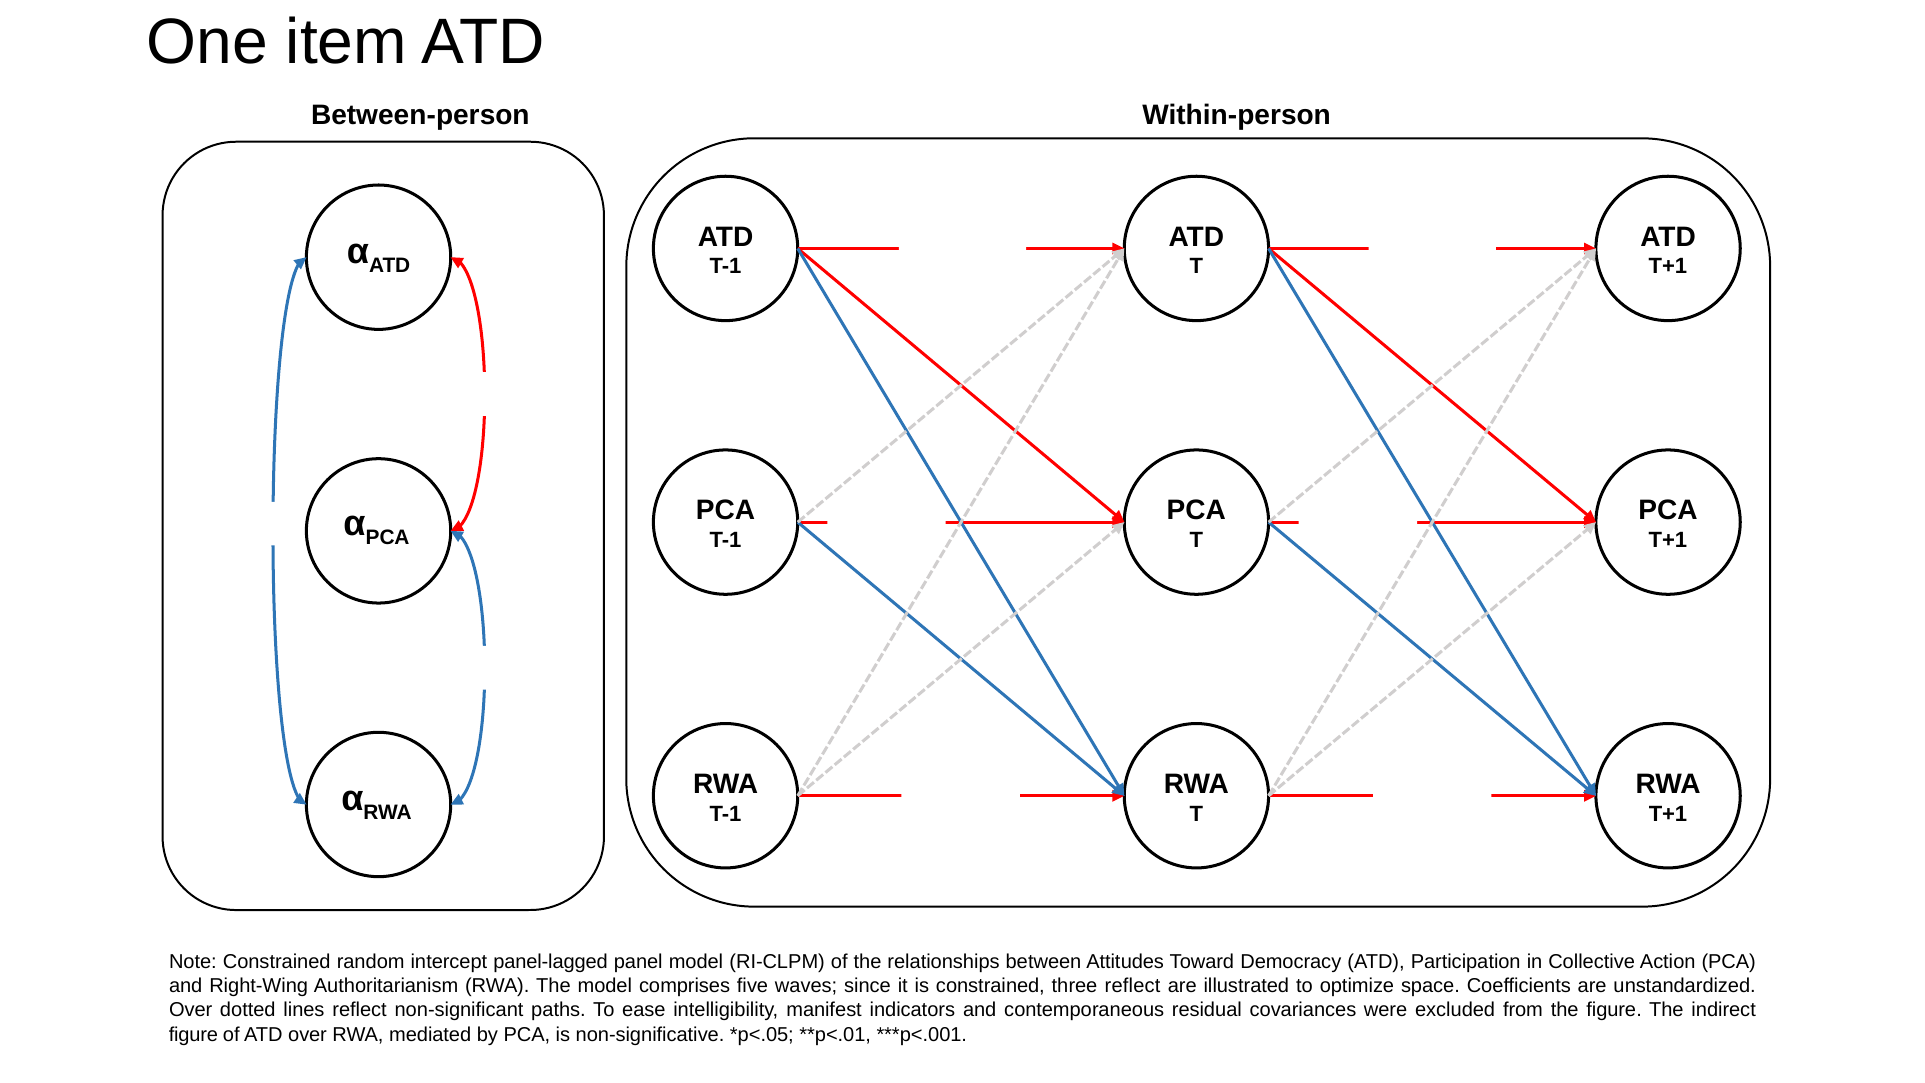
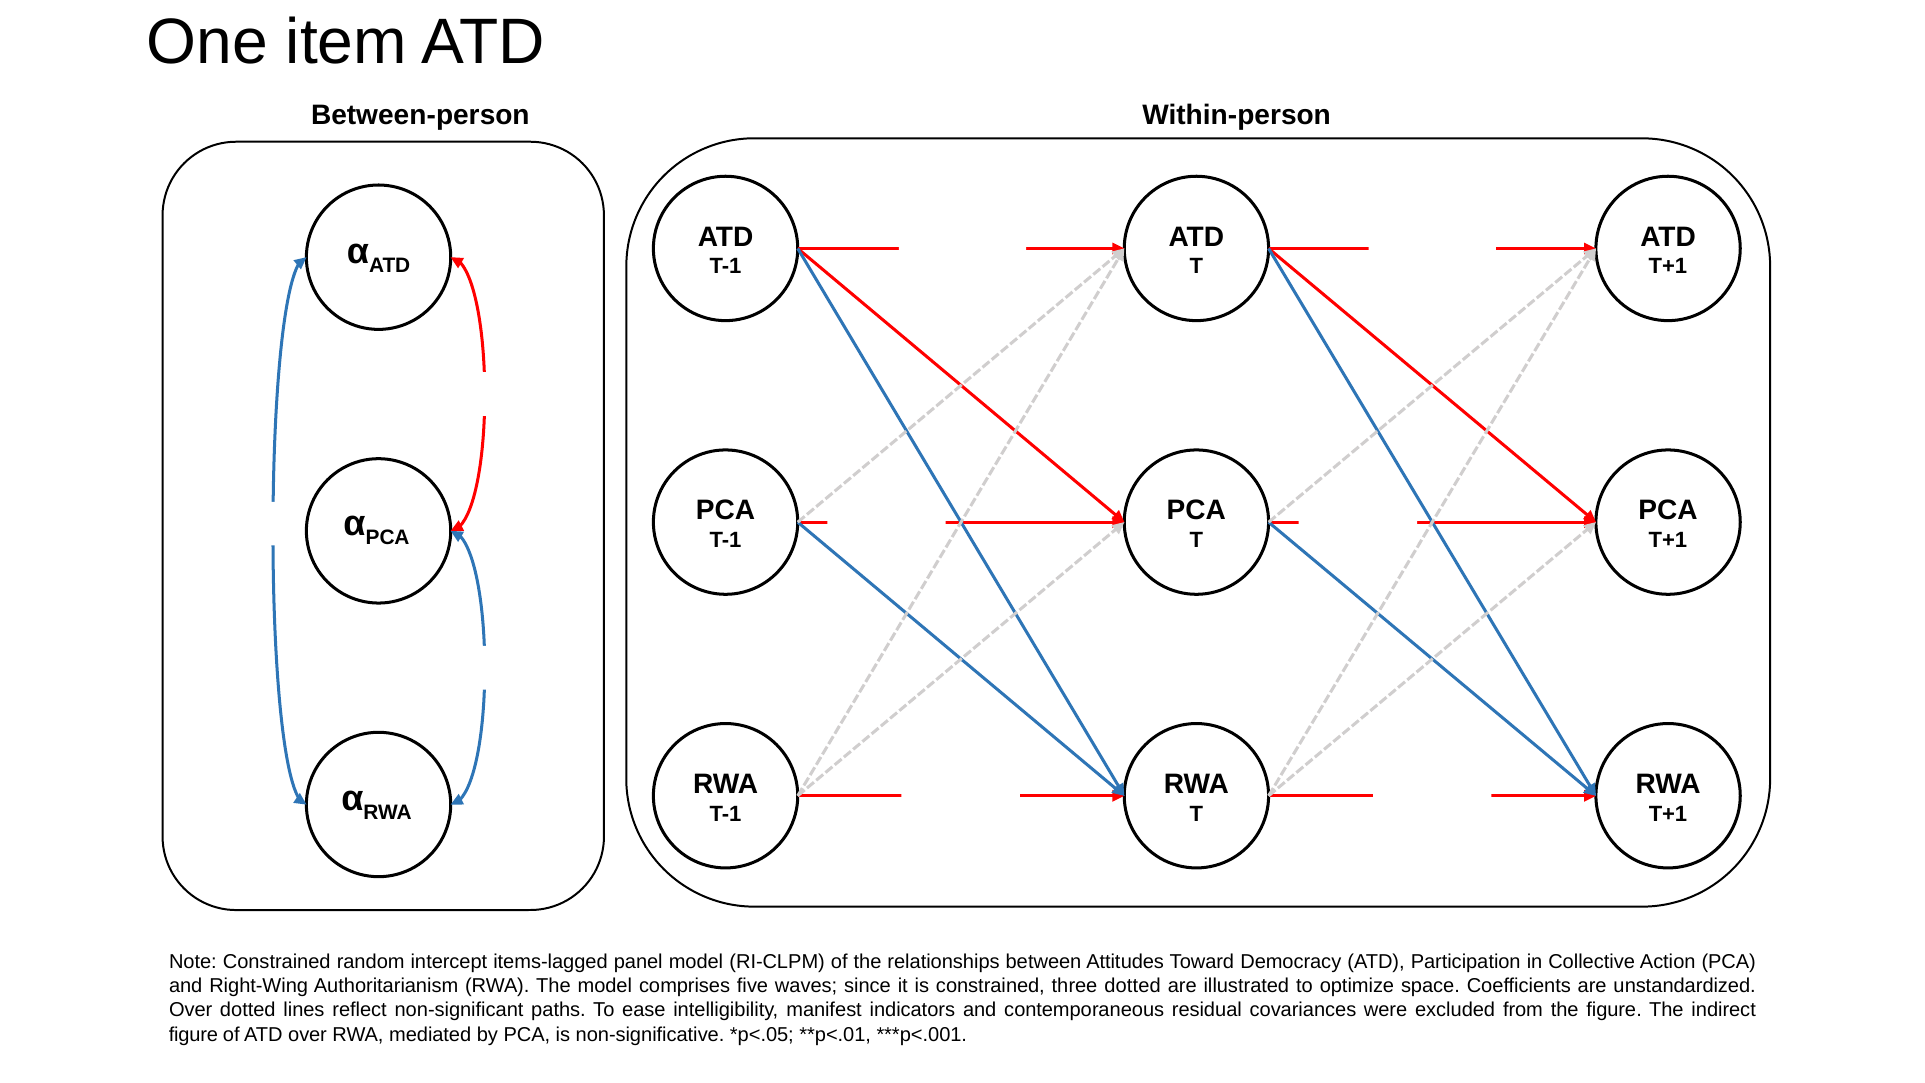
panel-lagged: panel-lagged -> items-lagged
three reflect: reflect -> dotted
